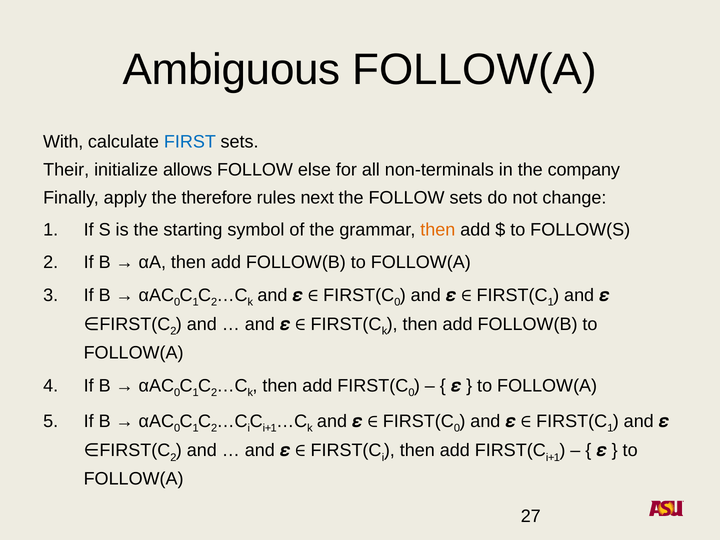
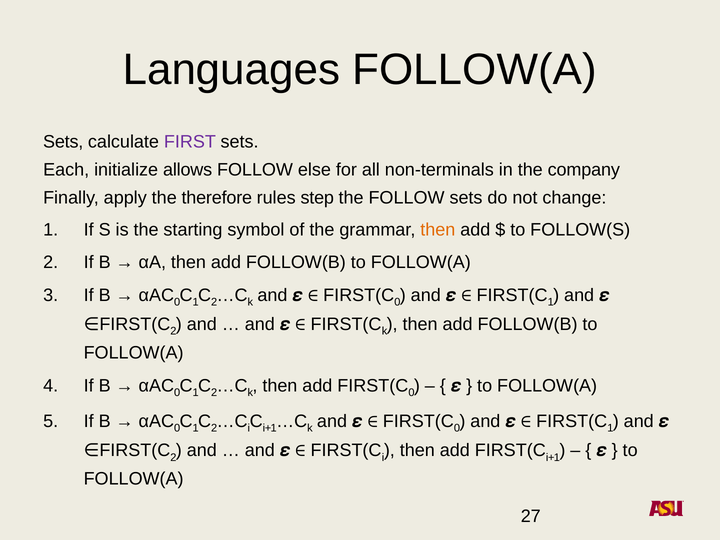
Ambiguous: Ambiguous -> Languages
With at (63, 142): With -> Sets
FIRST colour: blue -> purple
Their: Their -> Each
next: next -> step
